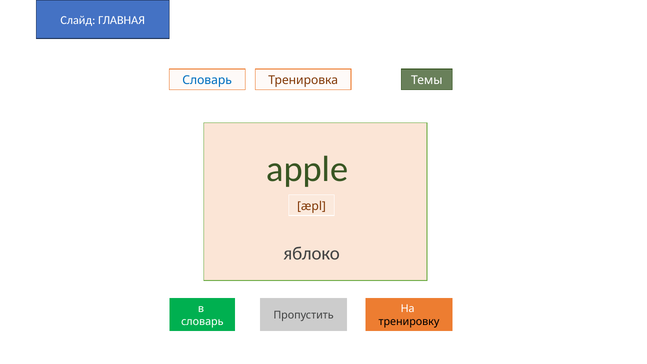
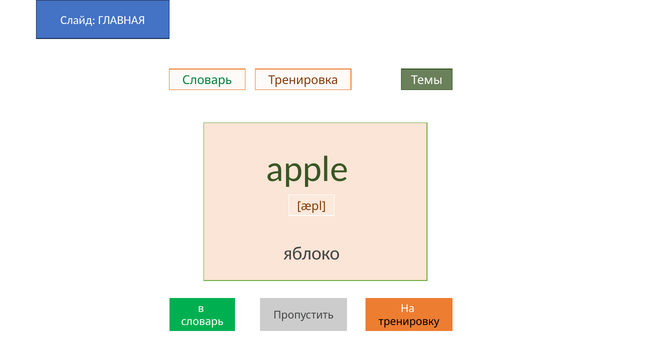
Словарь at (207, 80) colour: blue -> green
